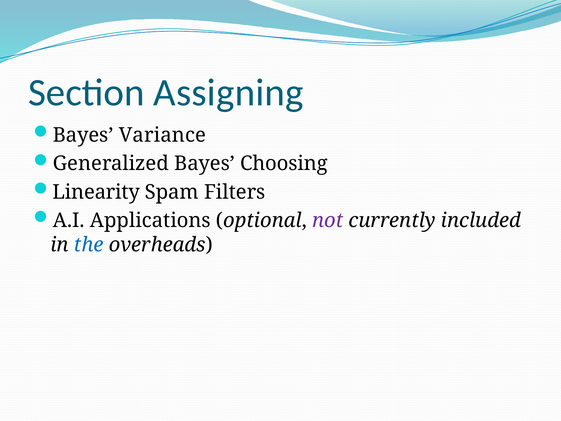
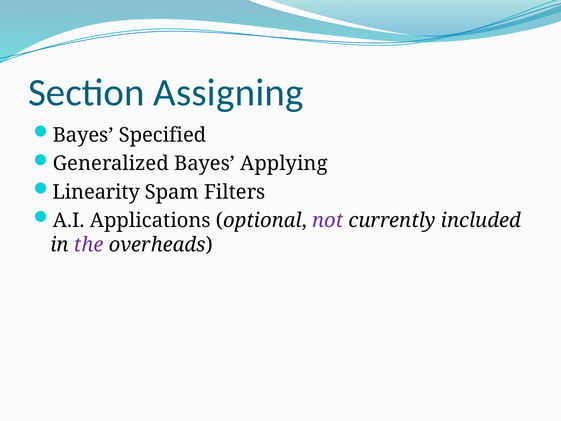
Variance: Variance -> Specified
Choosing: Choosing -> Applying
the colour: blue -> purple
